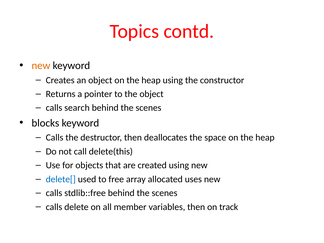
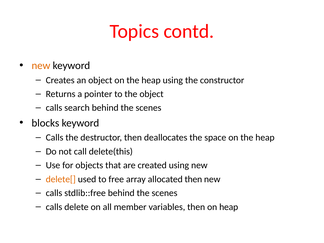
delete[ colour: blue -> orange
allocated uses: uses -> then
on track: track -> heap
